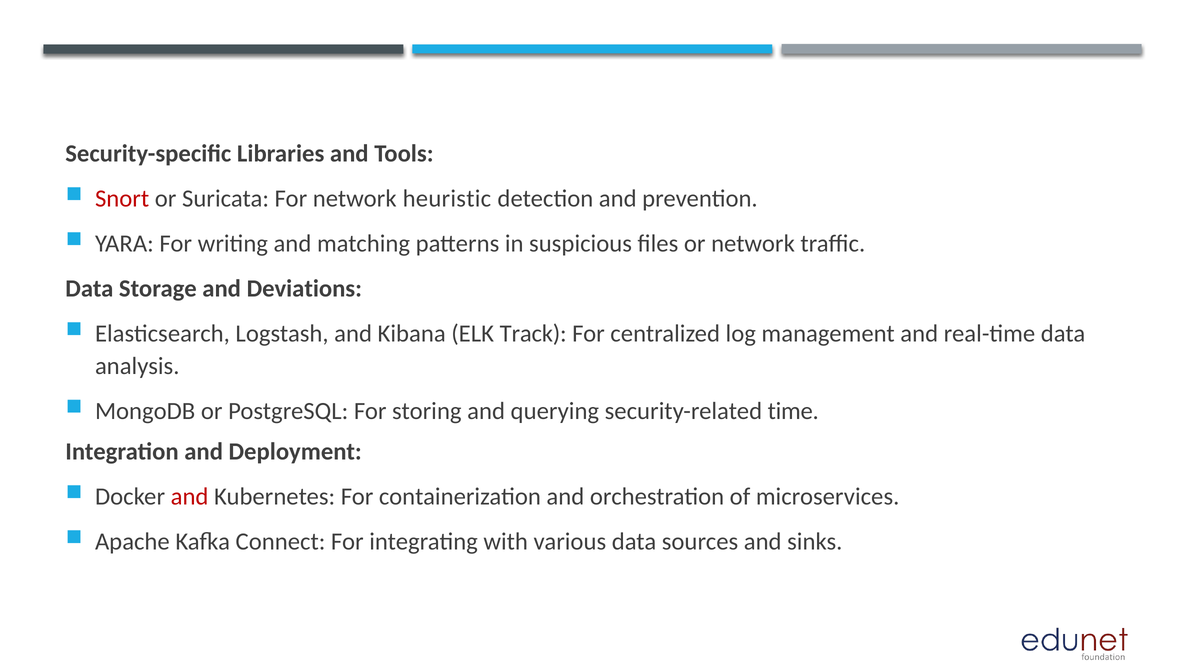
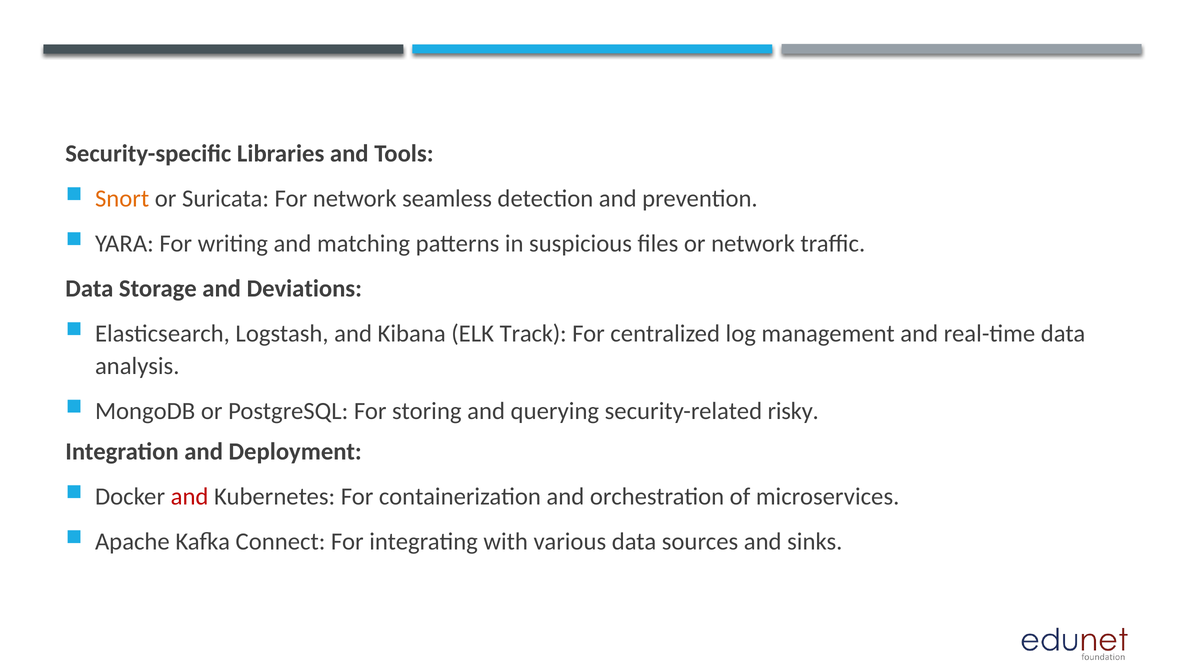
Snort colour: red -> orange
heuristic: heuristic -> seamless
time: time -> risky
